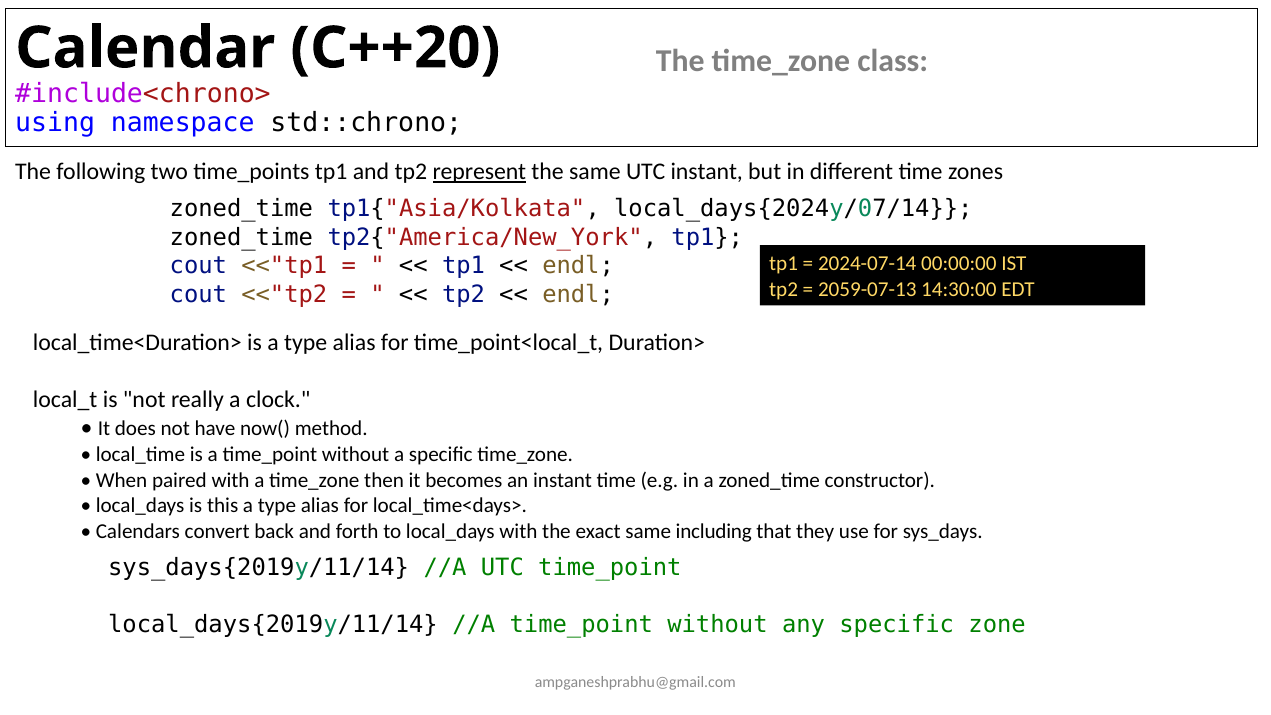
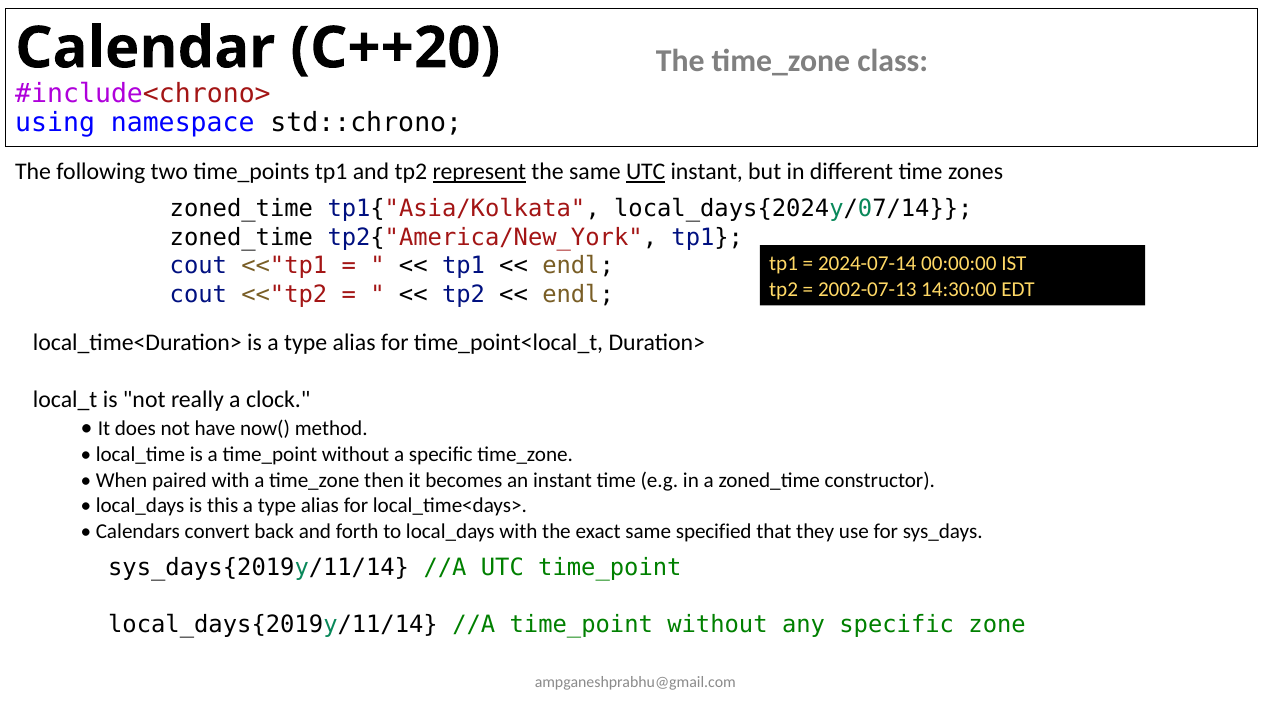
UTC at (646, 172) underline: none -> present
2059-07-13: 2059-07-13 -> 2002-07-13
including: including -> specified
